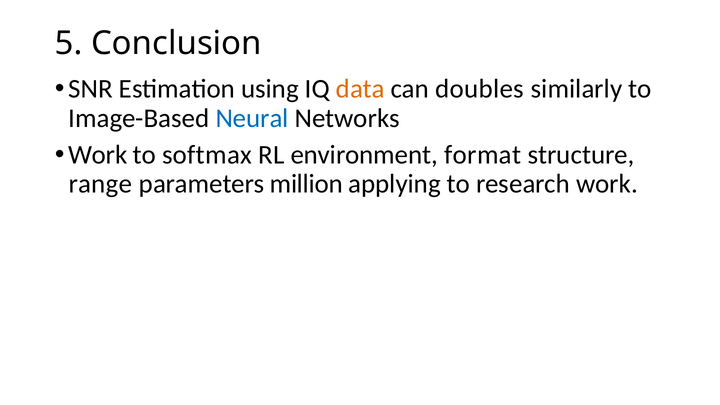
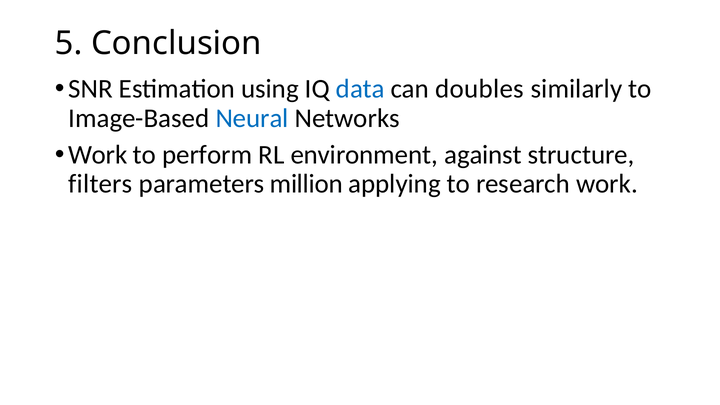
data colour: orange -> blue
softmax: softmax -> perform
format: format -> against
range: range -> filters
